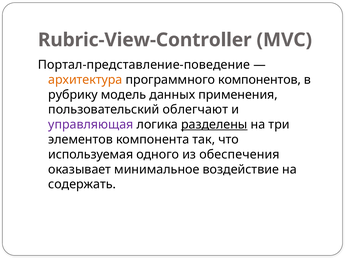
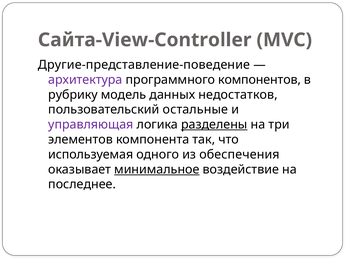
Rubric-View-Controller: Rubric-View-Controller -> Сайта-View-Controller
Портал-представление-поведение: Портал-представление-поведение -> Другие-представление-поведение
архитектура colour: orange -> purple
применения: применения -> недостатков
облегчают: облегчают -> остальные
минимальное underline: none -> present
содержать: содержать -> последнее
